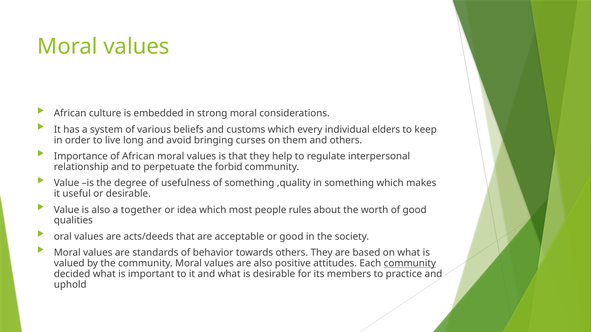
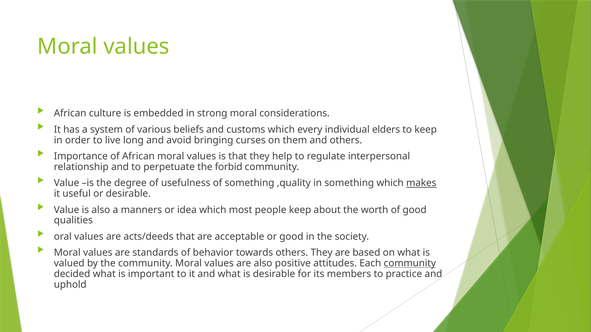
makes underline: none -> present
together: together -> manners
people rules: rules -> keep
